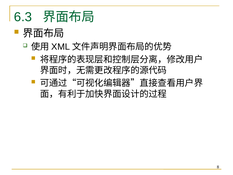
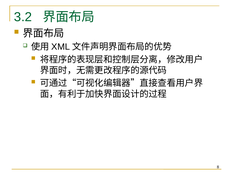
6.3: 6.3 -> 3.2
